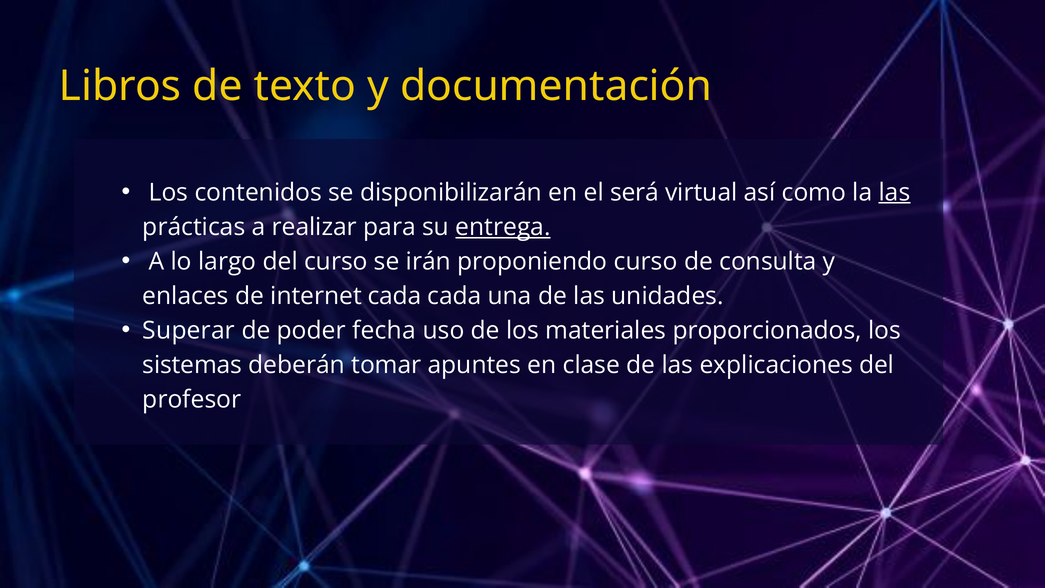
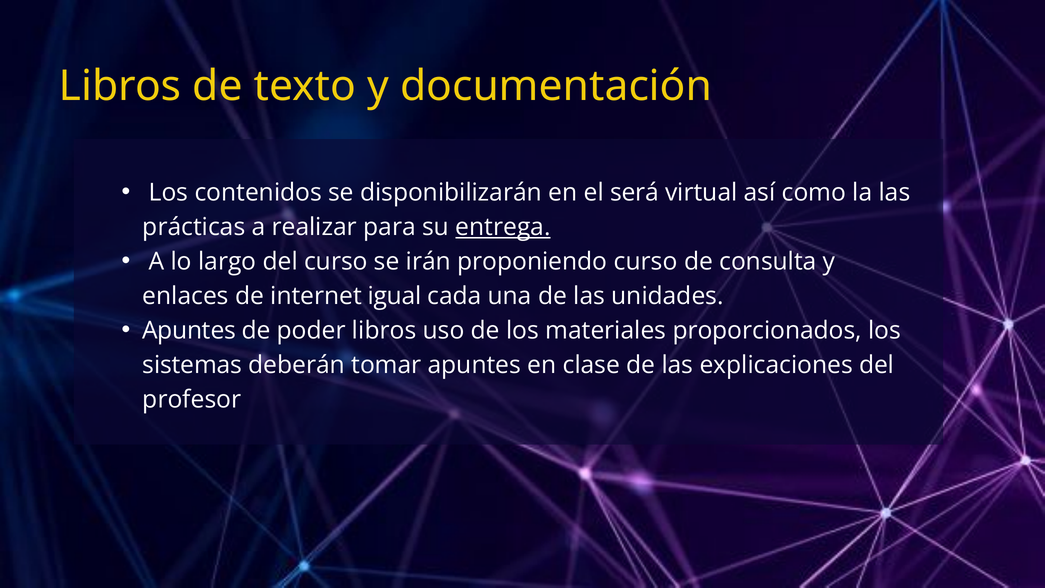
las at (895, 192) underline: present -> none
internet cada: cada -> igual
Superar at (189, 330): Superar -> Apuntes
poder fecha: fecha -> libros
